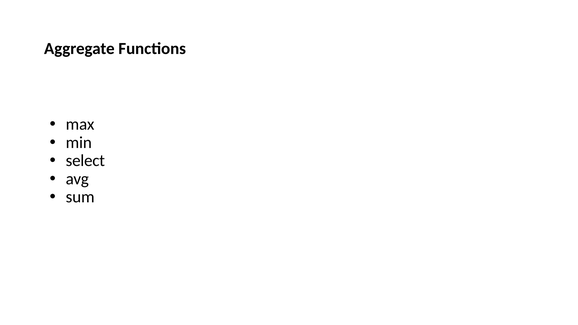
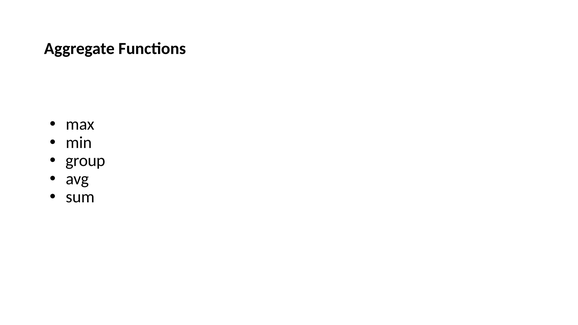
select: select -> group
